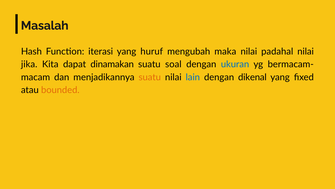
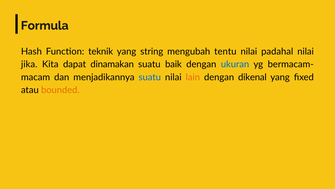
Masalah: Masalah -> Formula
iterasi: iterasi -> teknik
huruf: huruf -> string
maka: maka -> tentu
soal: soal -> baik
suatu at (150, 77) colour: orange -> blue
lain colour: blue -> orange
